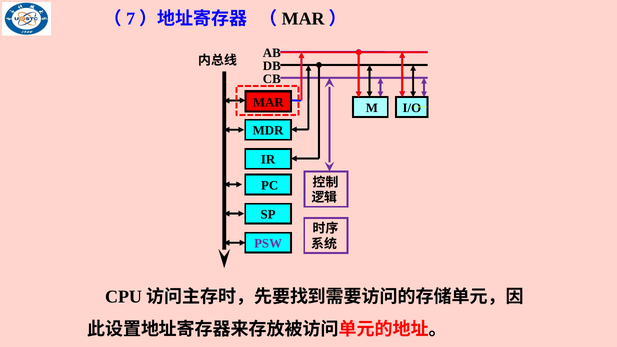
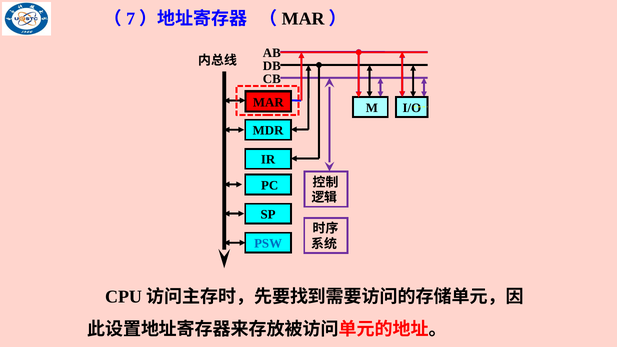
PSW colour: purple -> blue
